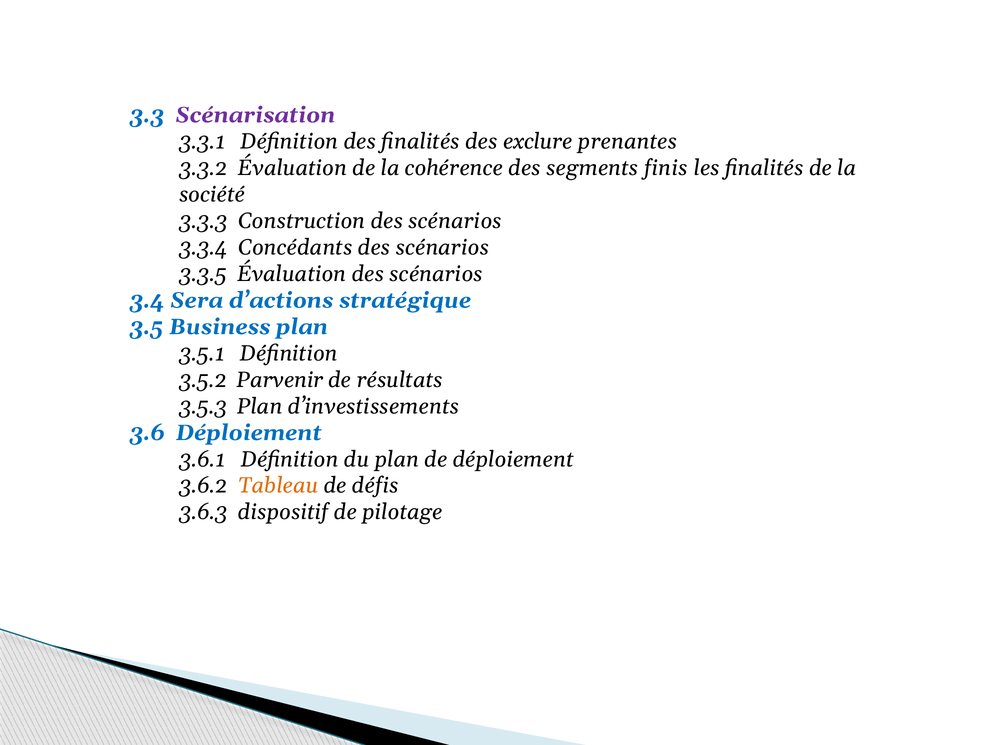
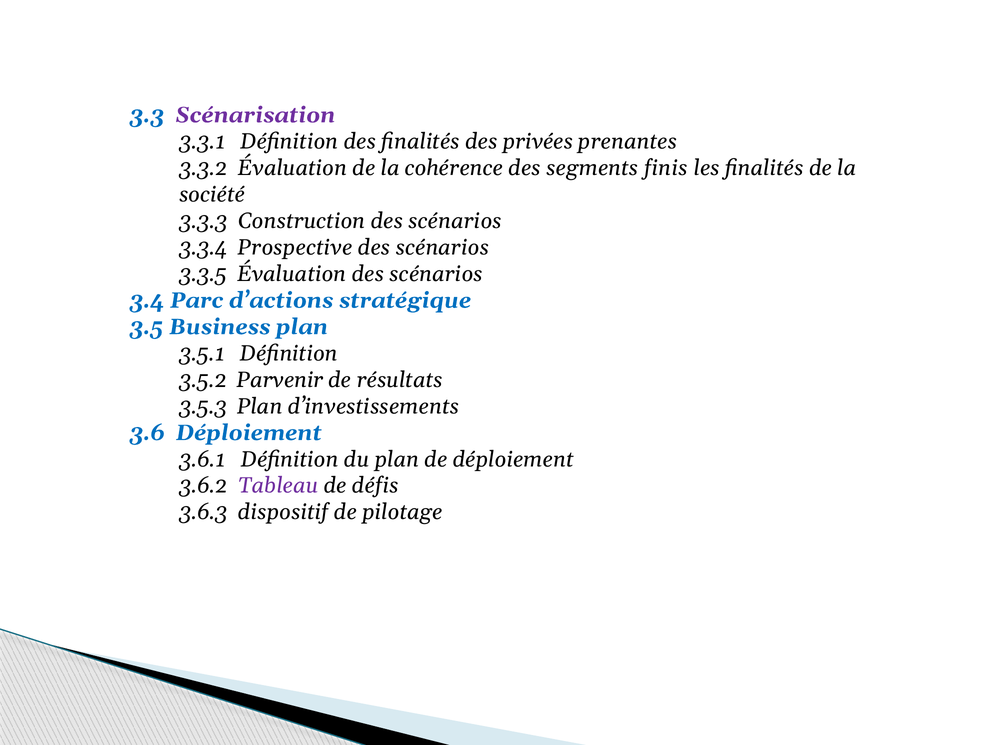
exclure: exclure -> privées
Concédants: Concédants -> Prospective
Sera: Sera -> Parc
Tableau colour: orange -> purple
